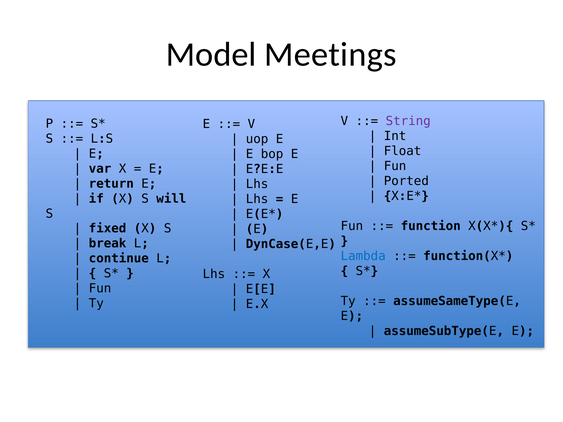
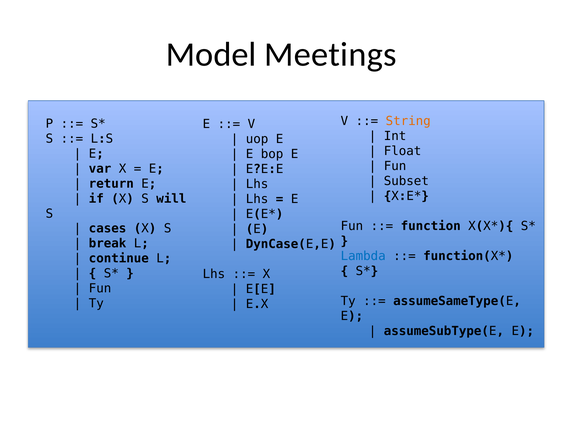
String colour: purple -> orange
Ported: Ported -> Subset
fixed: fixed -> cases
